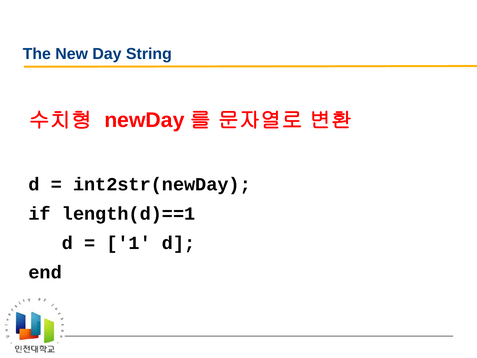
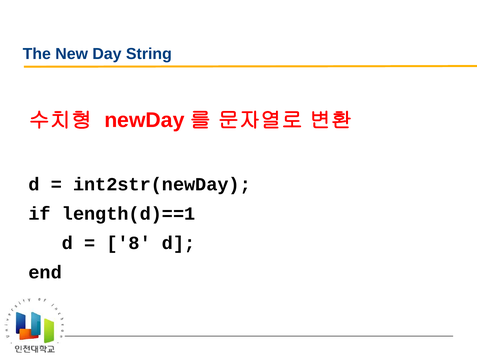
1: 1 -> 8
